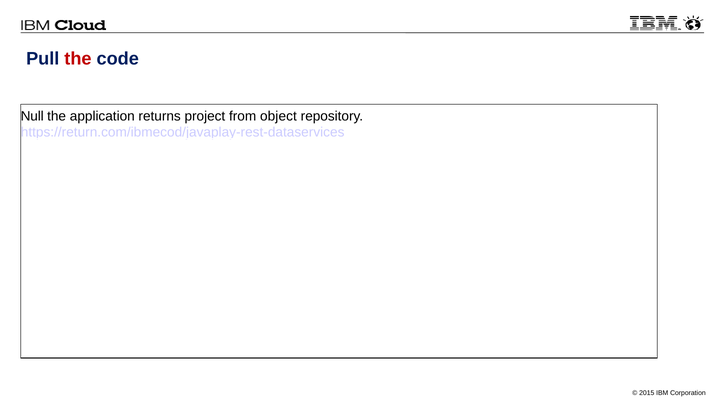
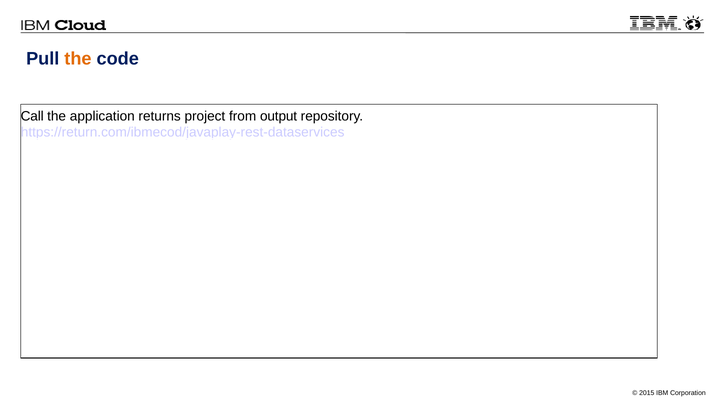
the at (78, 59) colour: red -> orange
Null: Null -> Call
object: object -> output
